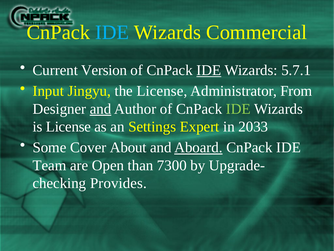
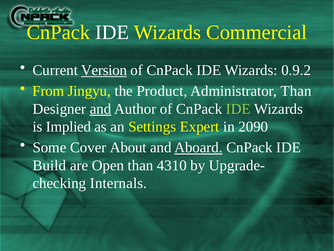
IDE at (112, 32) colour: light blue -> white
Version underline: none -> present
IDE at (209, 70) underline: present -> none
5.7.1: 5.7.1 -> 0.9.2
Input: Input -> From
the License: License -> Product
Administrator From: From -> Than
is License: License -> Implied
2033: 2033 -> 2090
Team: Team -> Build
7300: 7300 -> 4310
Provides: Provides -> Internals
